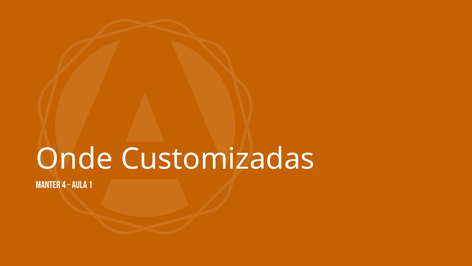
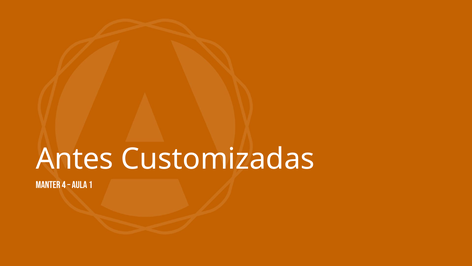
Onde: Onde -> Antes
